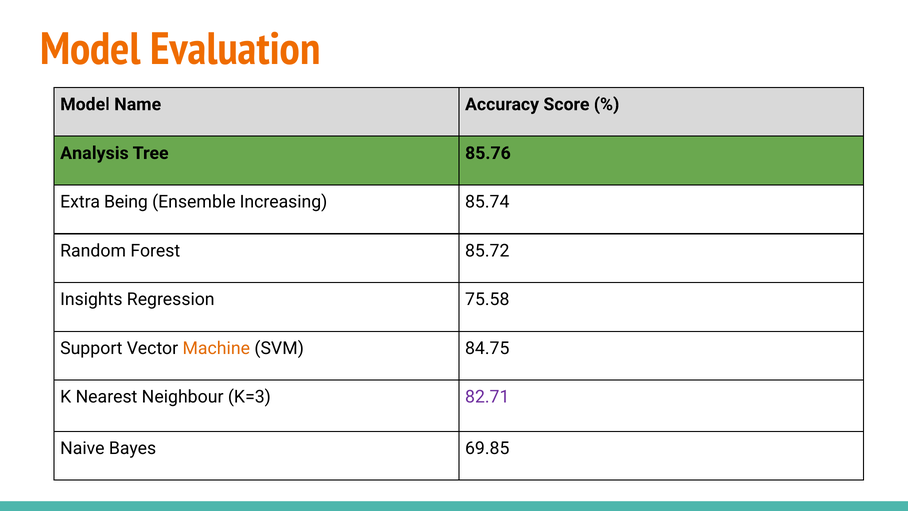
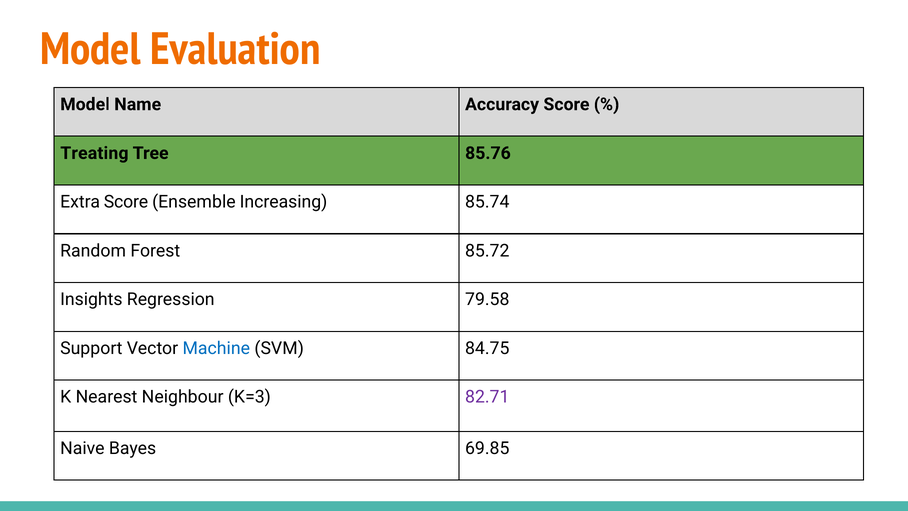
Analysis: Analysis -> Treating
Extra Being: Being -> Score
75.58: 75.58 -> 79.58
Machine colour: orange -> blue
